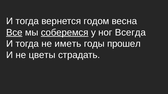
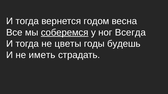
Все underline: present -> none
иметь: иметь -> цветы
прошел: прошел -> будешь
цветы: цветы -> иметь
